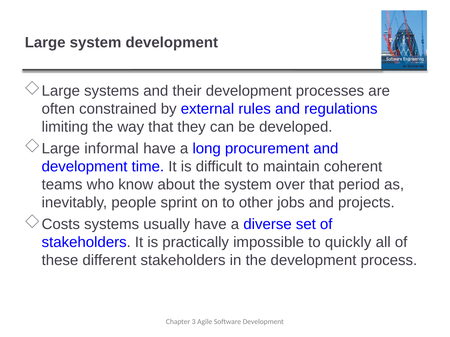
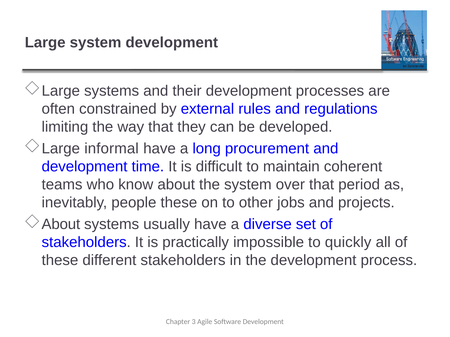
people sprint: sprint -> these
Costs at (61, 225): Costs -> About
